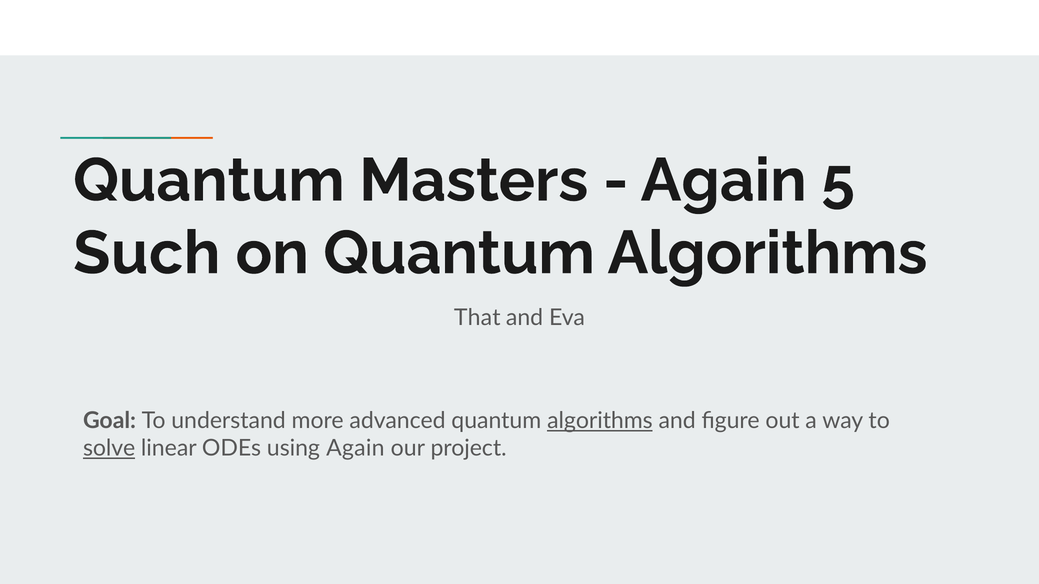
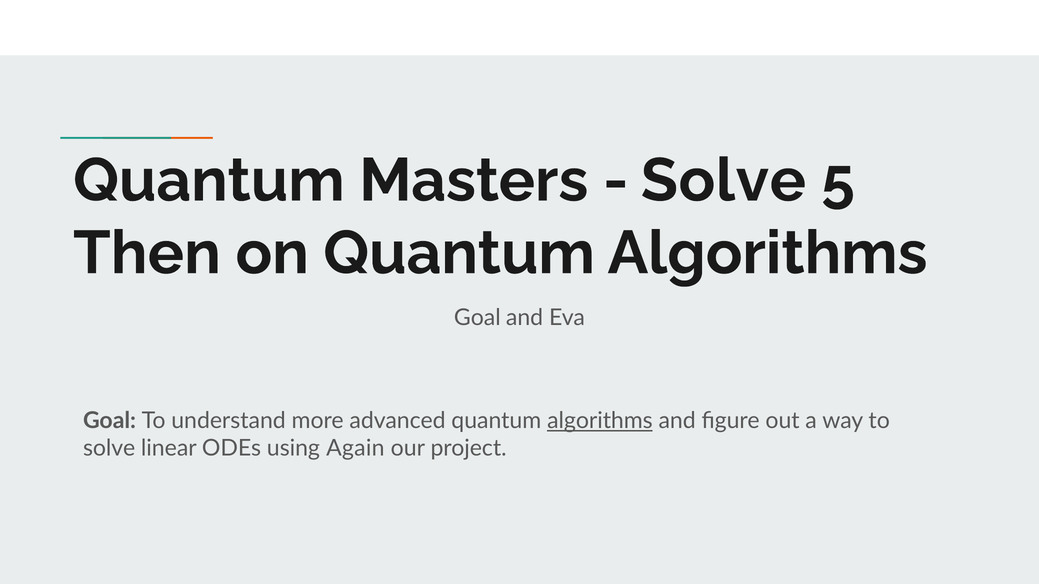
Again at (724, 181): Again -> Solve
Such: Such -> Then
That at (477, 318): That -> Goal
solve at (109, 449) underline: present -> none
